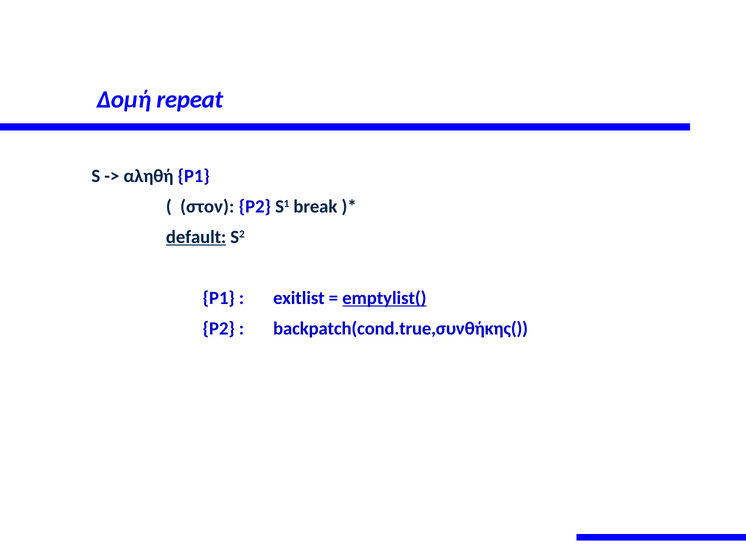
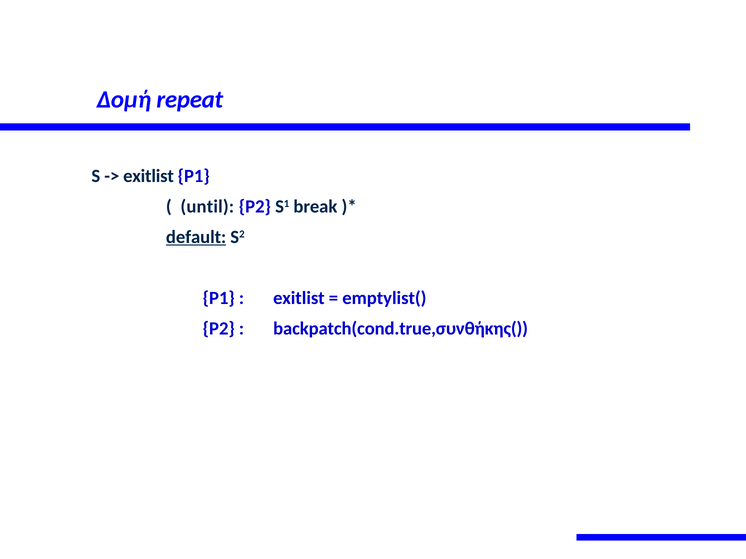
αληθή at (148, 176): αληθή -> exitlist
στον: στον -> until
emptylist( underline: present -> none
